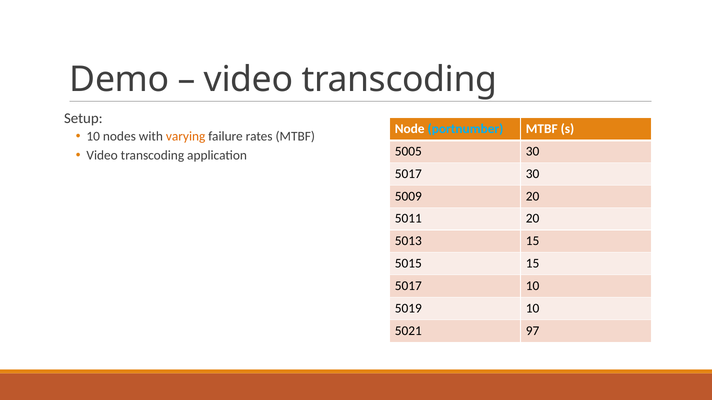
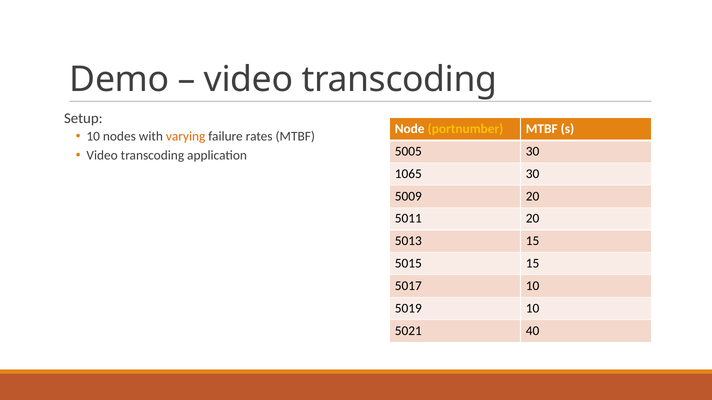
portnumber colour: light blue -> yellow
5017 at (408, 174): 5017 -> 1065
97: 97 -> 40
